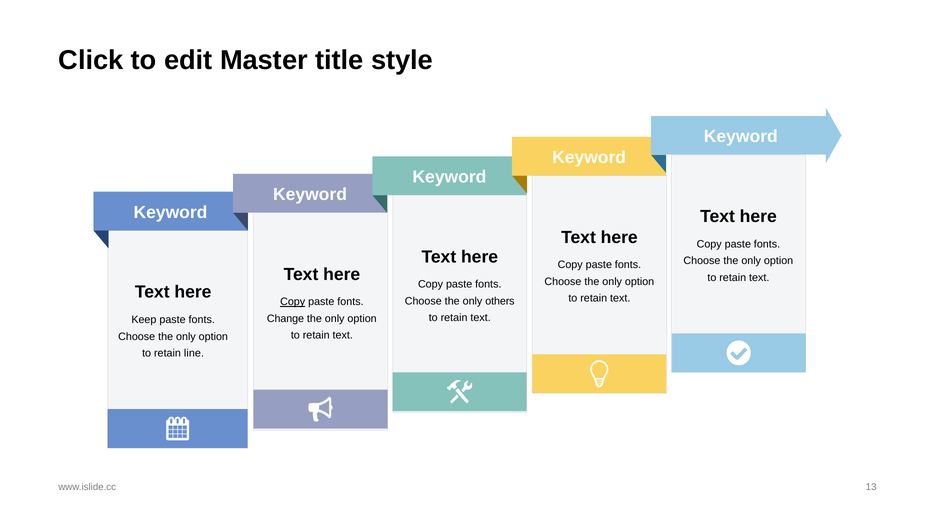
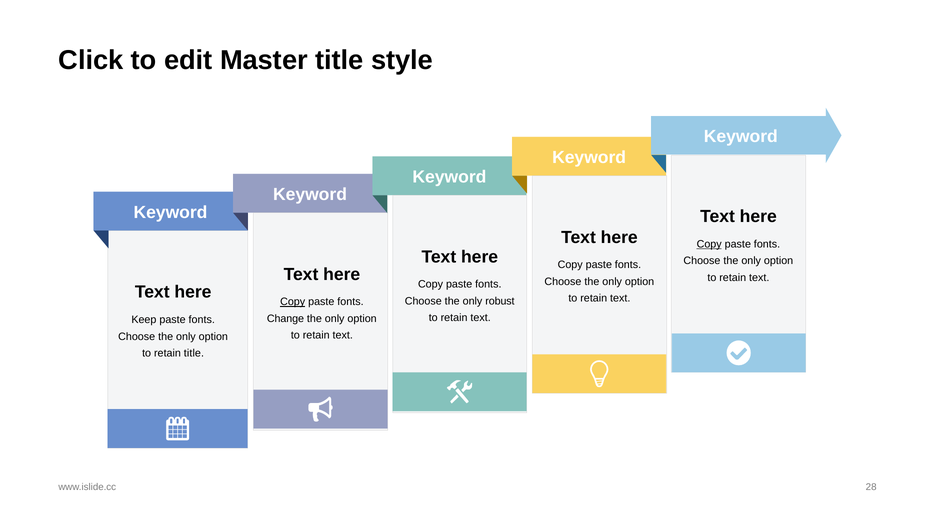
Copy at (709, 244) underline: none -> present
others: others -> robust
retain line: line -> title
13: 13 -> 28
